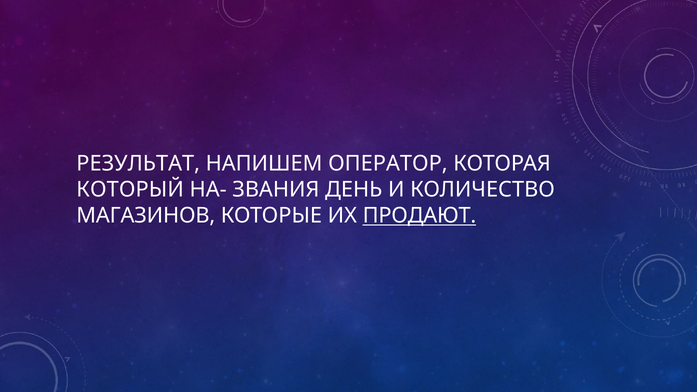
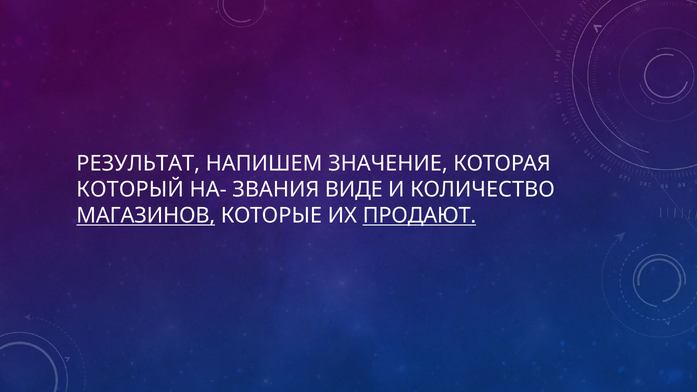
ОПЕРАТОР: ОПЕРАТОР -> ЗНАЧЕНИЕ
ДЕНЬ: ДЕНЬ -> ВИДЕ
МАГАЗИНОВ underline: none -> present
